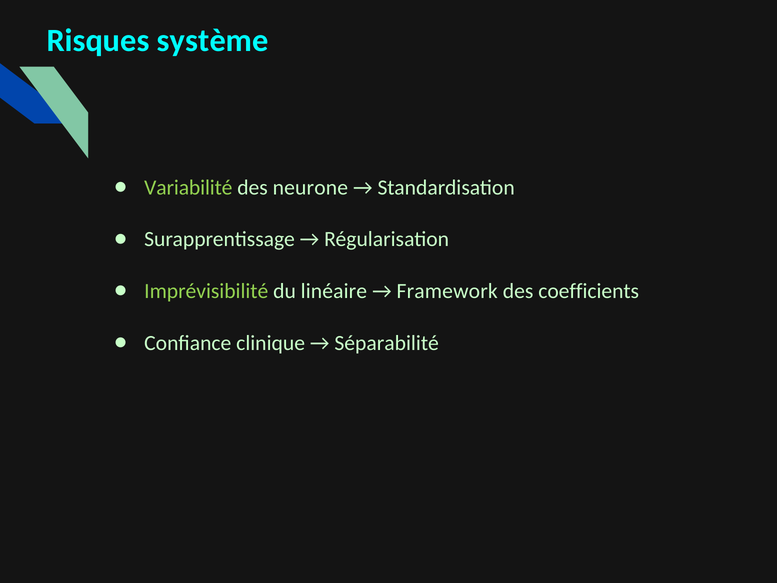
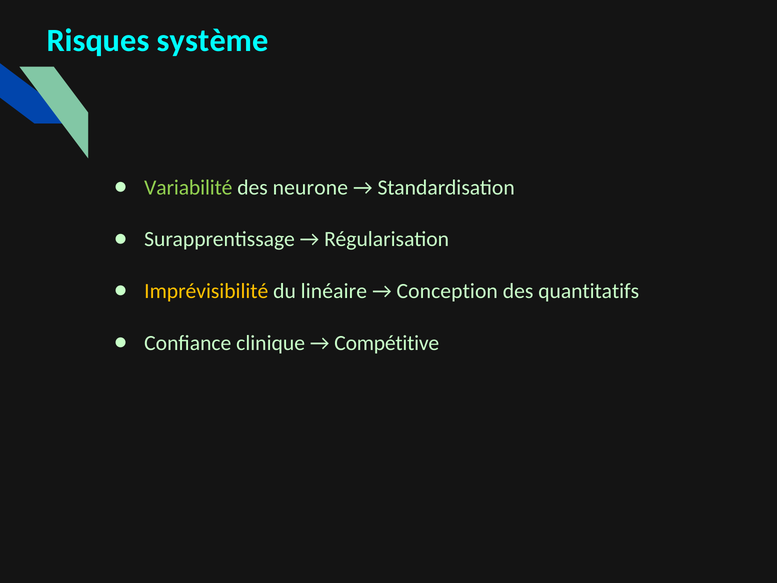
Imprévisibilité colour: light green -> yellow
Framework: Framework -> Conception
coefficients: coefficients -> quantitatifs
Séparabilité: Séparabilité -> Compétitive
